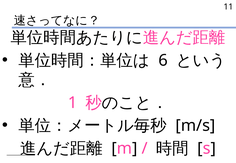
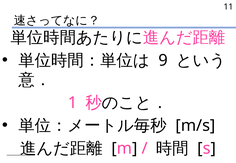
6: 6 -> 9
